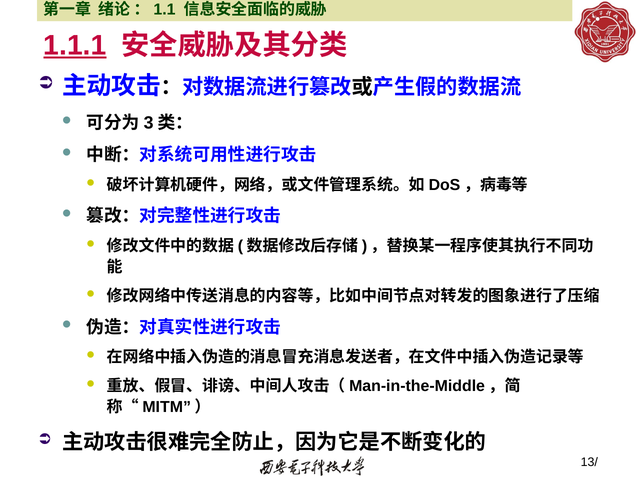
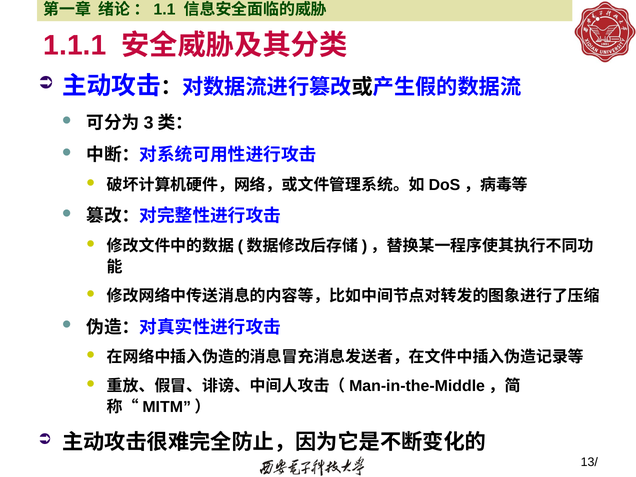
1.1.1 underline: present -> none
